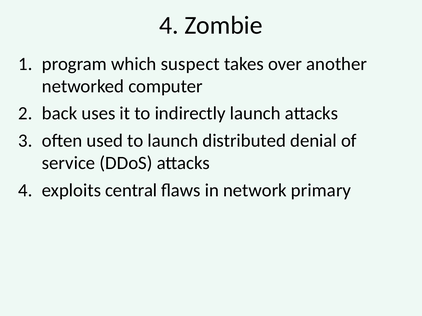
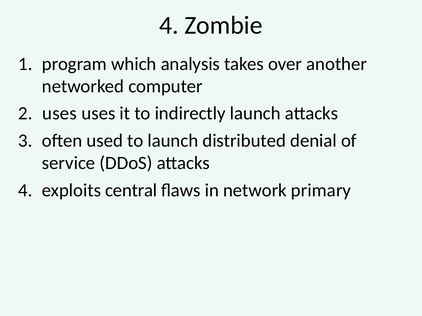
suspect: suspect -> analysis
back at (60, 114): back -> uses
